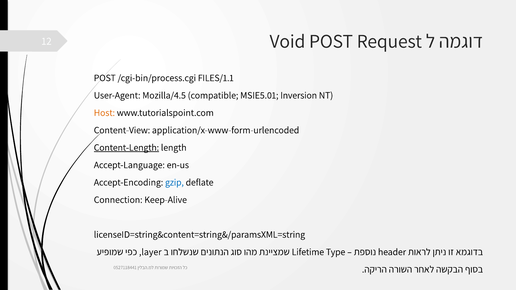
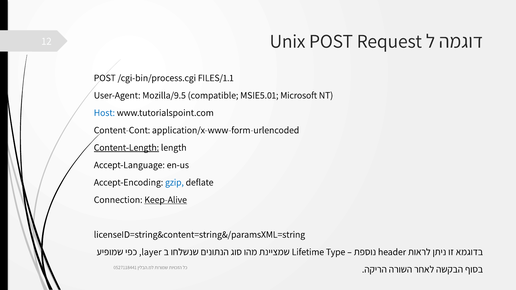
Void: Void -> Unix
Mozilla/4.5: Mozilla/4.5 -> Mozilla/9.5
Inversion: Inversion -> Microsoft
Host colour: orange -> blue
Content-View: Content-View -> Content-Cont
Keep-Alive underline: none -> present
